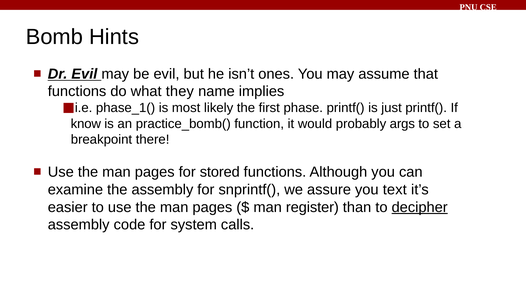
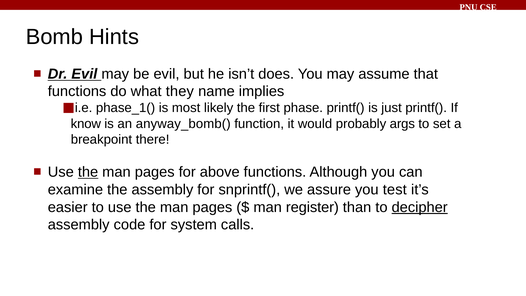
ones: ones -> does
practice_bomb(: practice_bomb( -> anyway_bomb(
the at (88, 172) underline: none -> present
stored: stored -> above
text: text -> test
